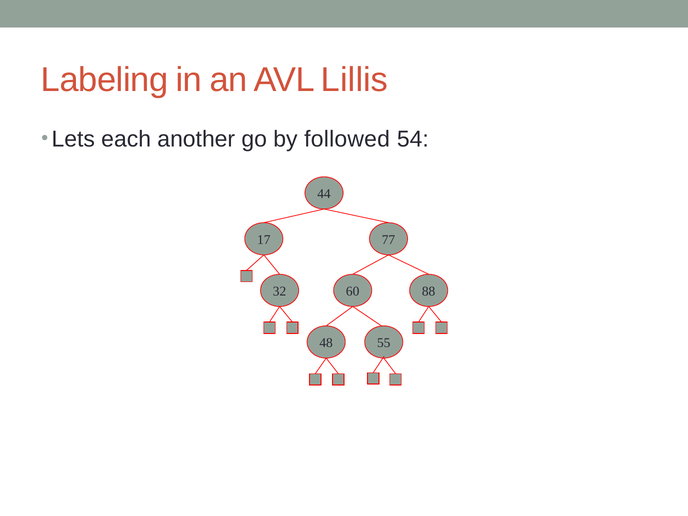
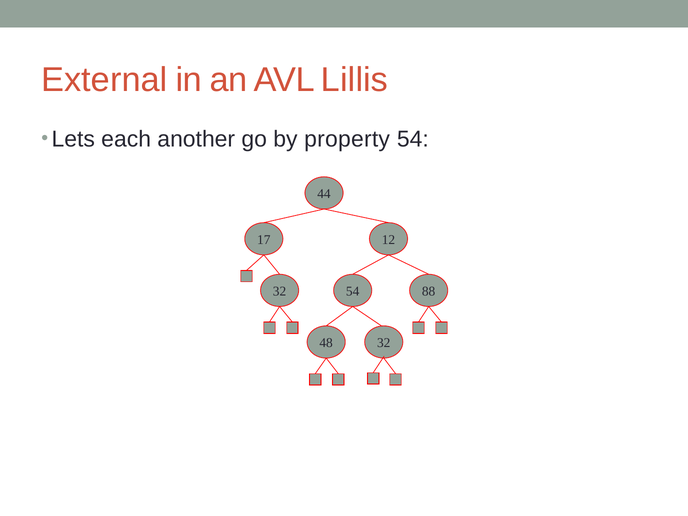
Labeling: Labeling -> External
followed: followed -> property
77: 77 -> 12
32 60: 60 -> 54
48 55: 55 -> 32
